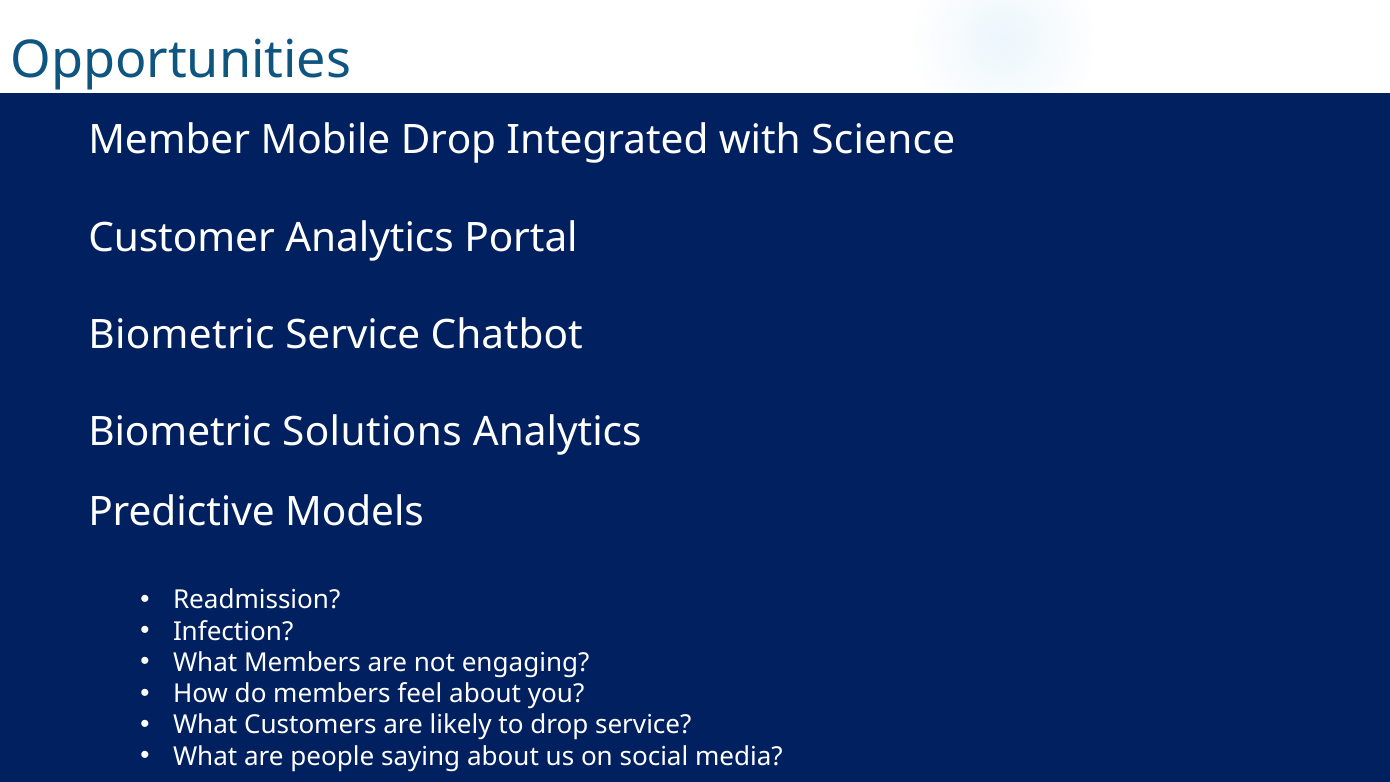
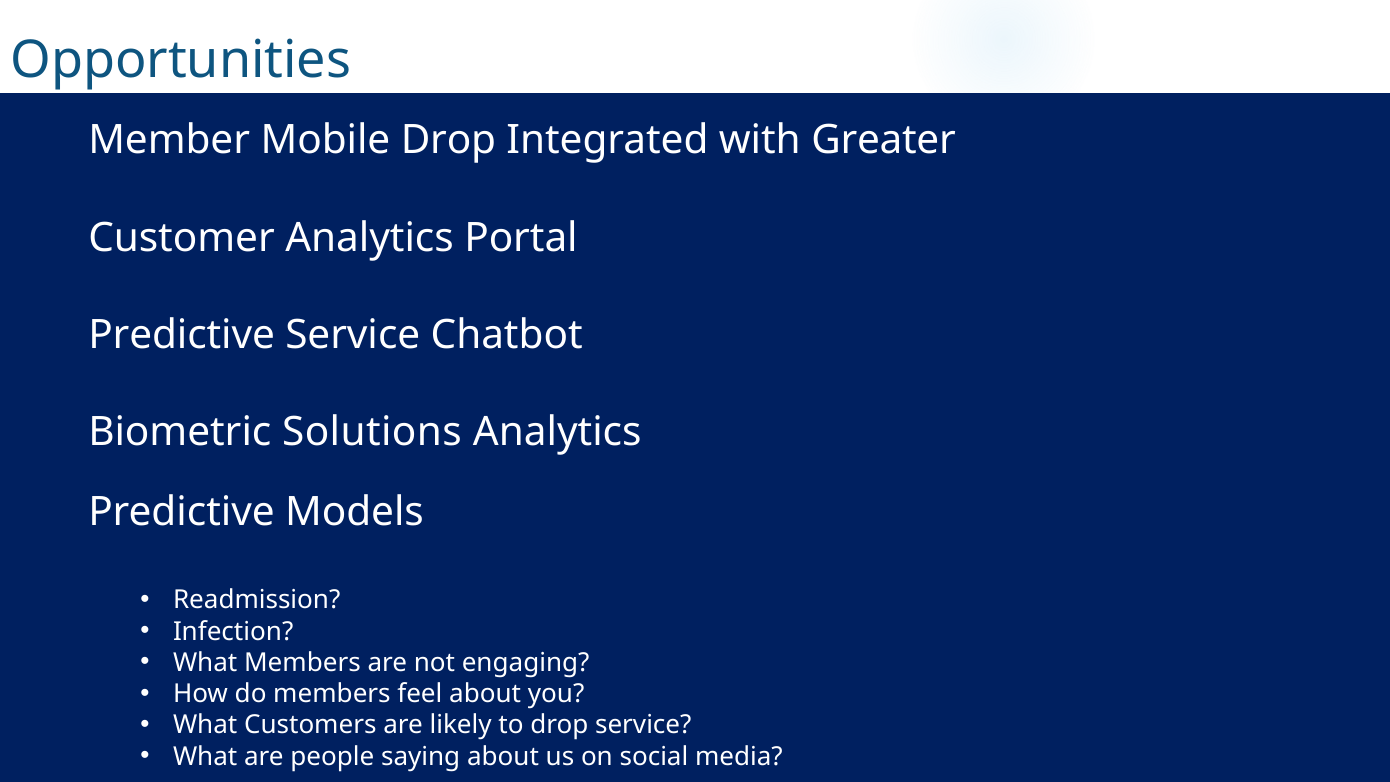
Science: Science -> Greater
Biometric at (181, 335): Biometric -> Predictive
